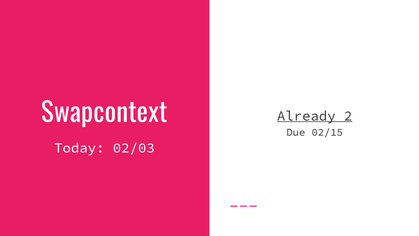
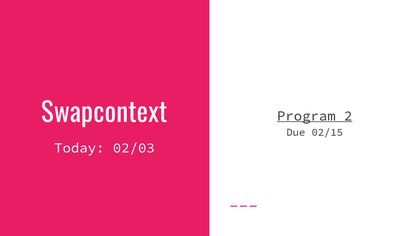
Already: Already -> Program
